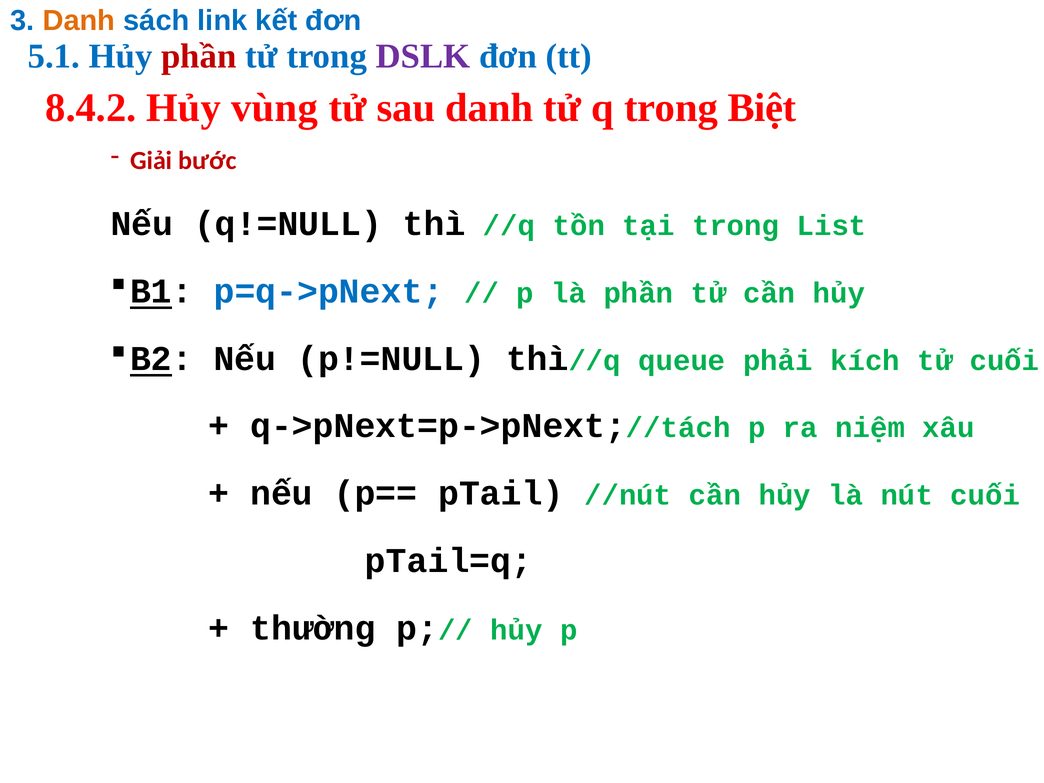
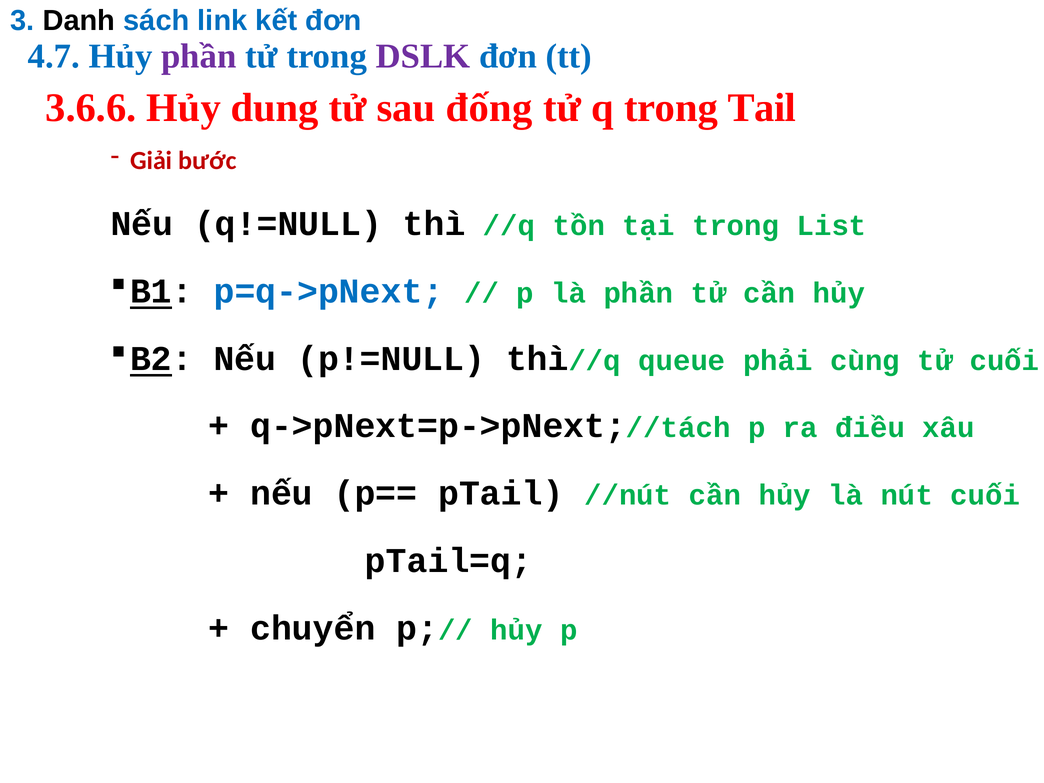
Danh at (79, 21) colour: orange -> black
5.1: 5.1 -> 4.7
phần at (199, 56) colour: red -> purple
8.4.2: 8.4.2 -> 3.6.6
vùng: vùng -> dung
sau danh: danh -> đống
Biệt: Biệt -> Tail
kích: kích -> cùng
niệm: niệm -> điều
thường: thường -> chuyển
